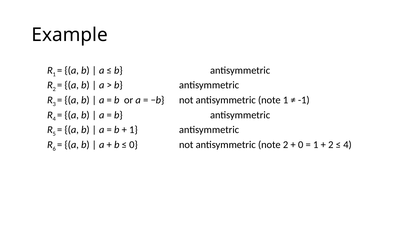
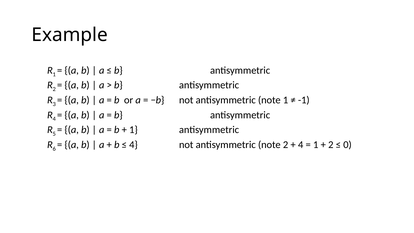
0 at (133, 145): 0 -> 4
0 at (301, 145): 0 -> 4
4 at (347, 145): 4 -> 0
